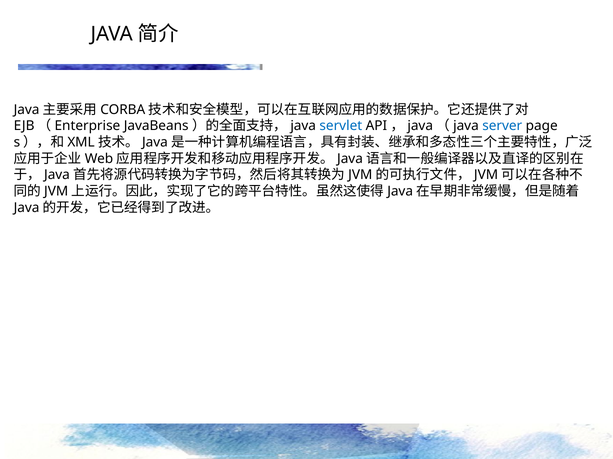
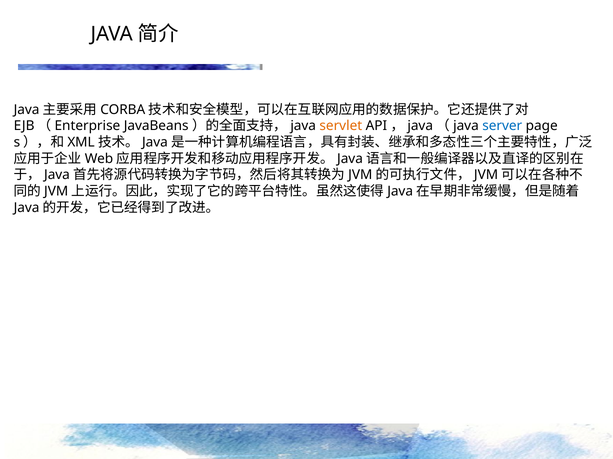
servlet colour: blue -> orange
